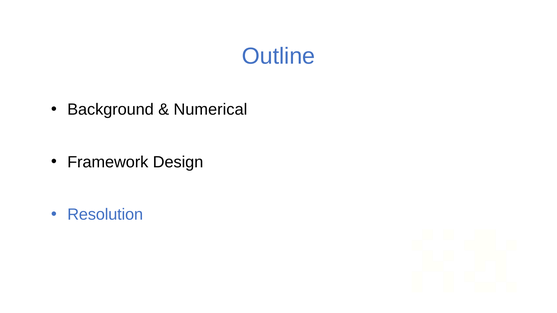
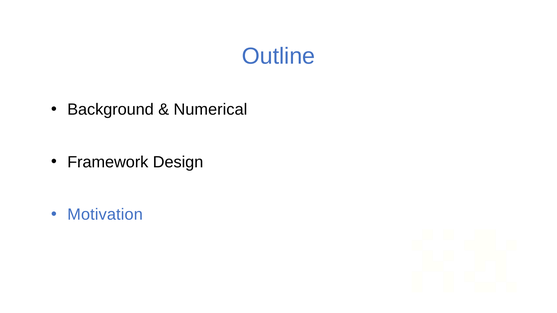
Resolution: Resolution -> Motivation
